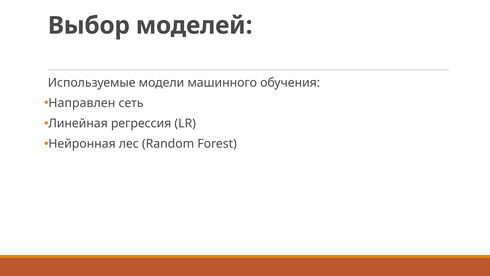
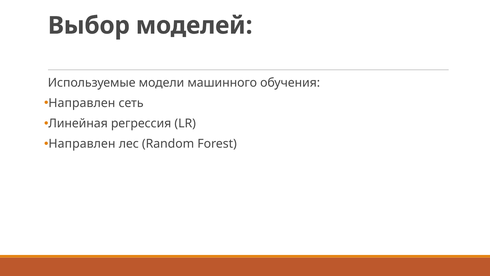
Нейронная at (82, 144): Нейронная -> Направлен
